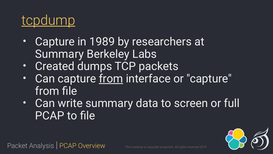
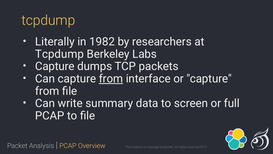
tcpdump at (48, 20) underline: present -> none
Capture at (55, 42): Capture -> Literally
1989: 1989 -> 1982
Summary at (60, 54): Summary -> Tcpdump
Created at (55, 66): Created -> Capture
